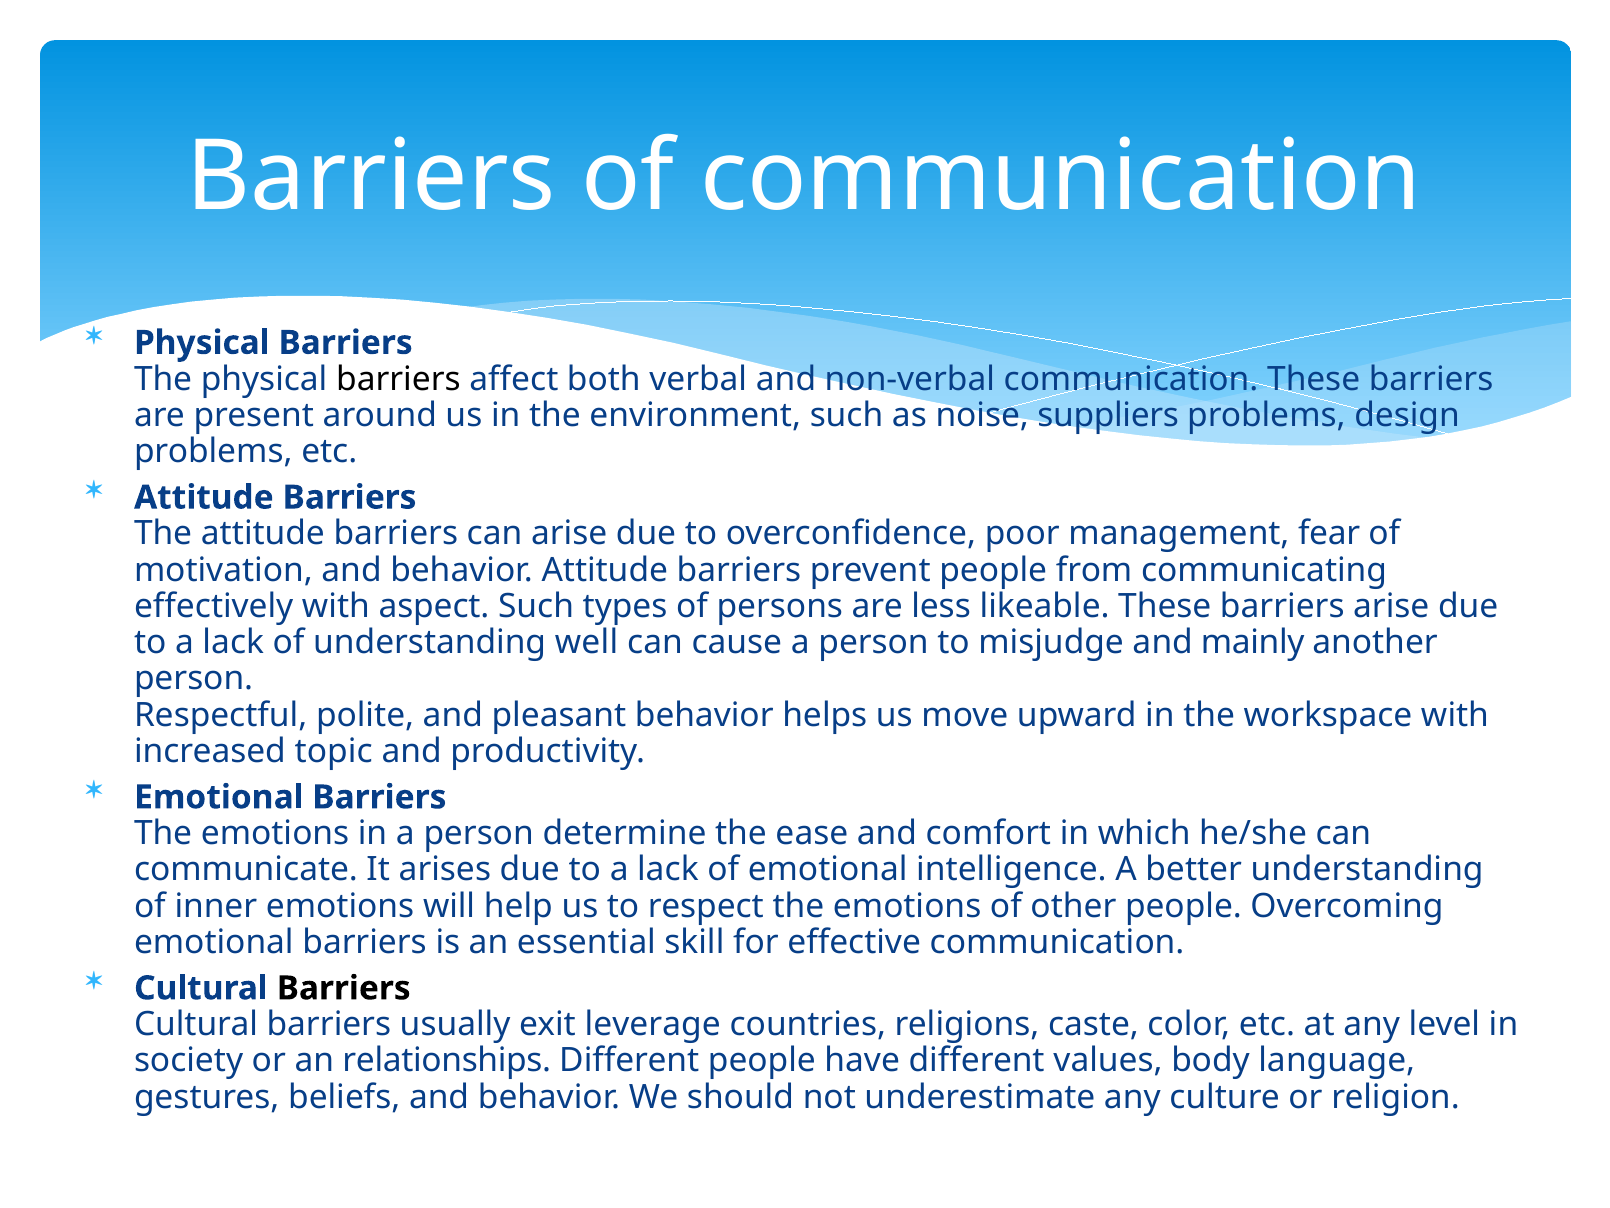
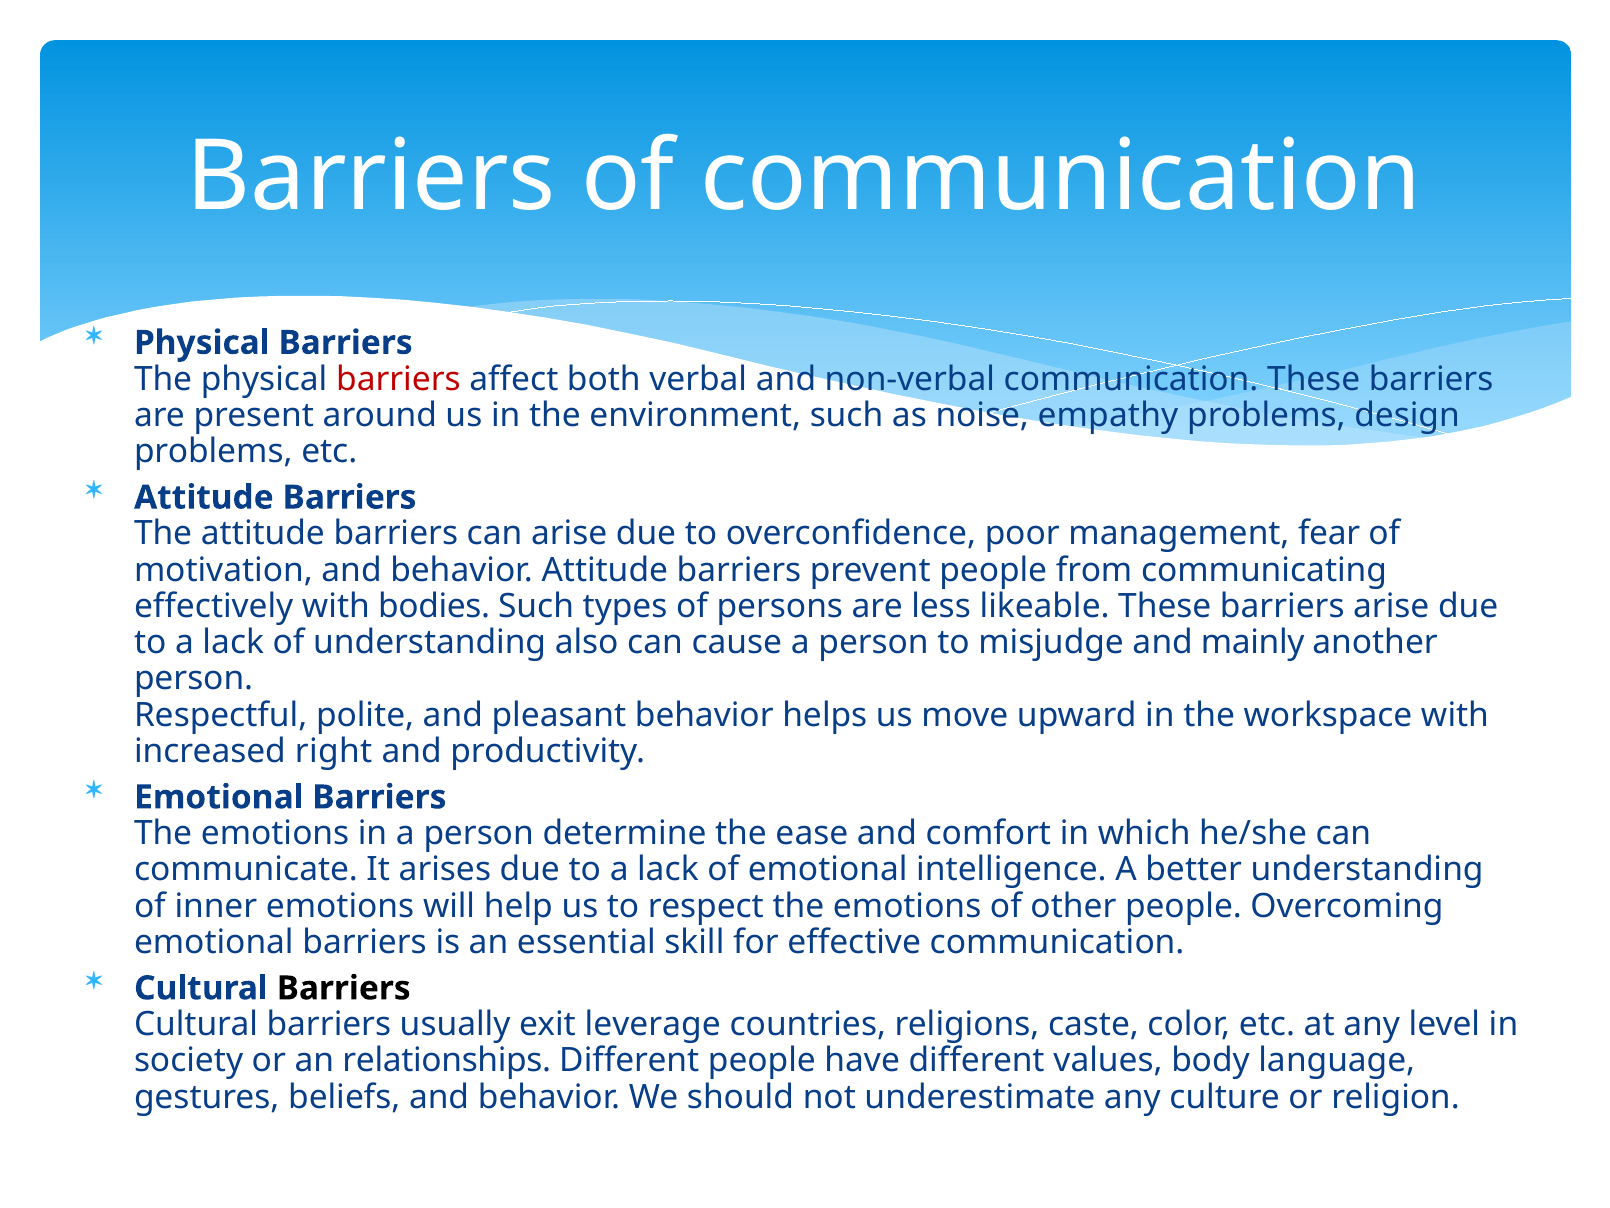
barriers at (398, 379) colour: black -> red
suppliers: suppliers -> empathy
aspect: aspect -> bodies
well: well -> also
topic: topic -> right
